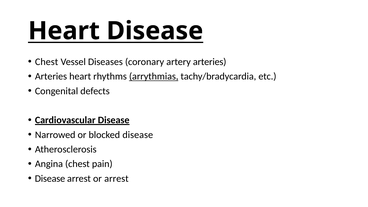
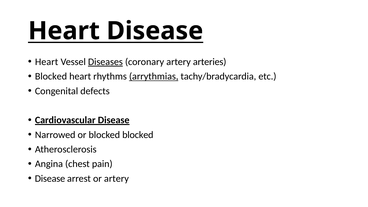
Chest at (47, 62): Chest -> Heart
Diseases underline: none -> present
Arteries at (51, 76): Arteries -> Blocked
blocked disease: disease -> blocked
or arrest: arrest -> artery
